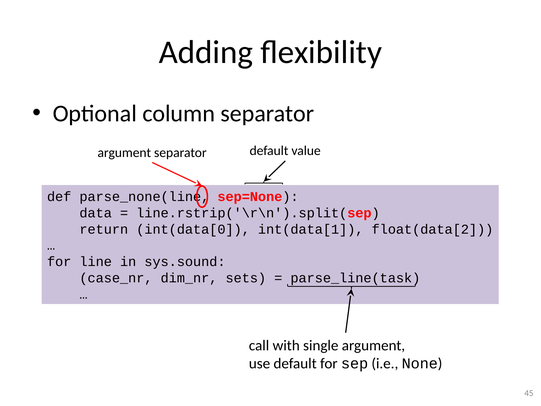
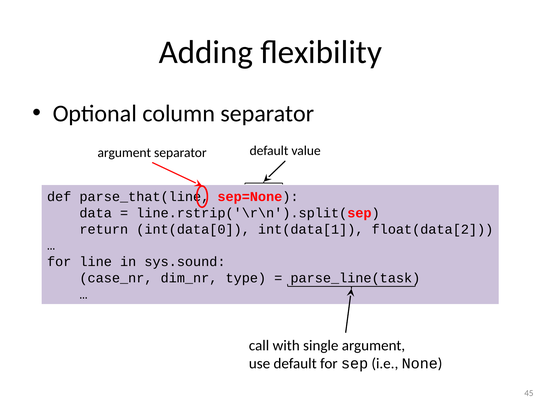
parse_none(line: parse_none(line -> parse_that(line
sets: sets -> type
